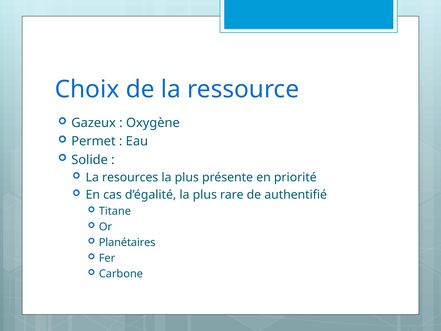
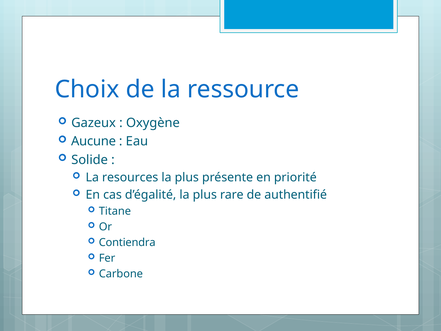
Permet: Permet -> Aucune
Planétaires: Planétaires -> Contiendra
